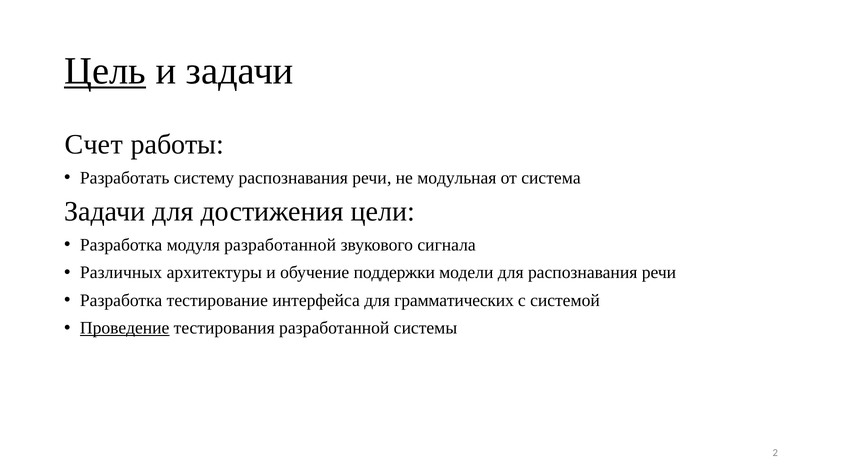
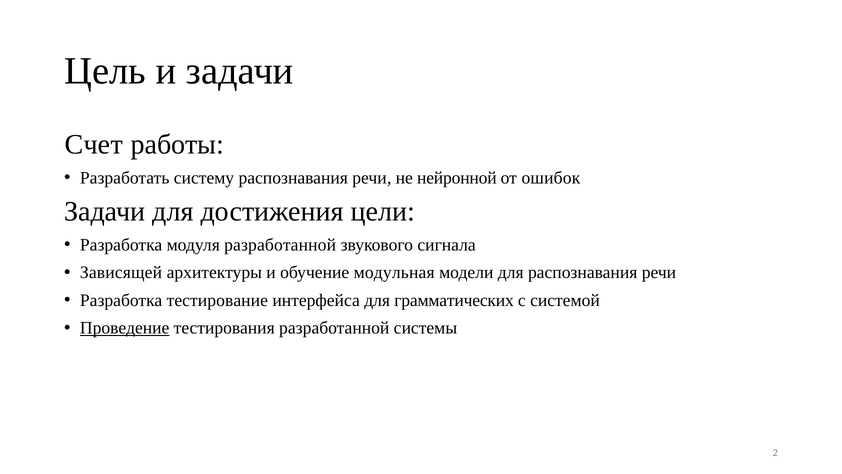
Цель underline: present -> none
модульная: модульная -> нейронной
система: система -> ошибок
Различных: Различных -> Зависящей
поддержки: поддержки -> модульная
